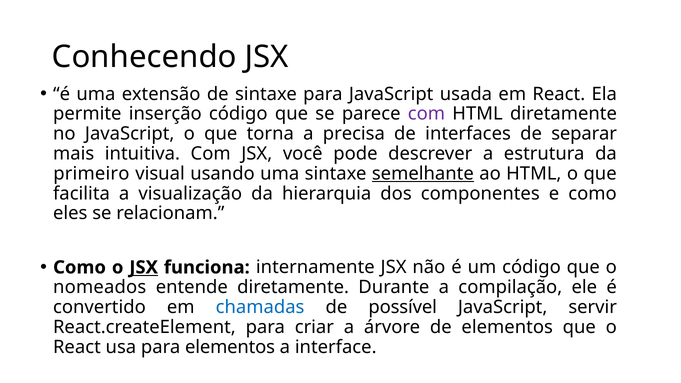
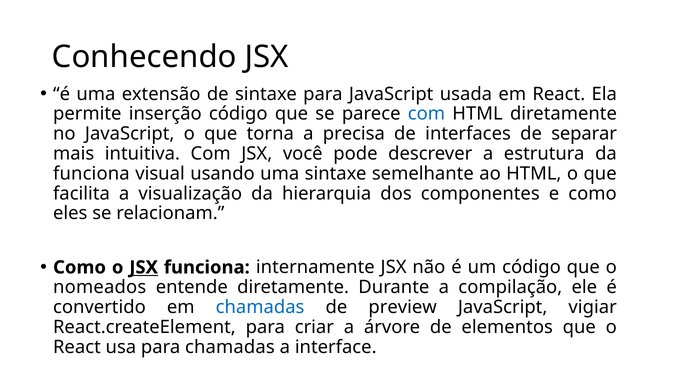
com at (426, 114) colour: purple -> blue
primeiro at (91, 174): primeiro -> funciona
semelhante underline: present -> none
possível: possível -> preview
servir: servir -> vigiar
para elementos: elementos -> chamadas
